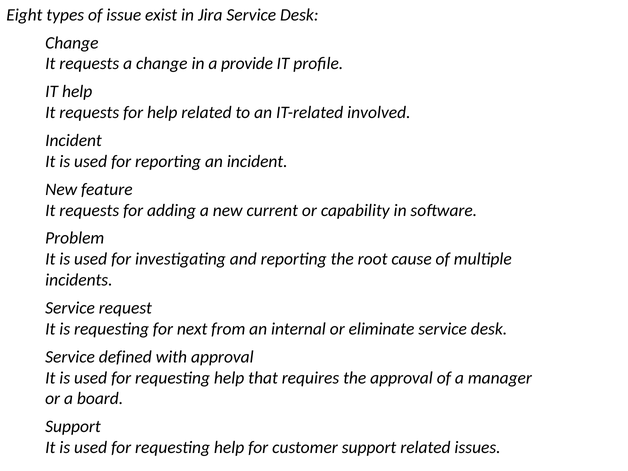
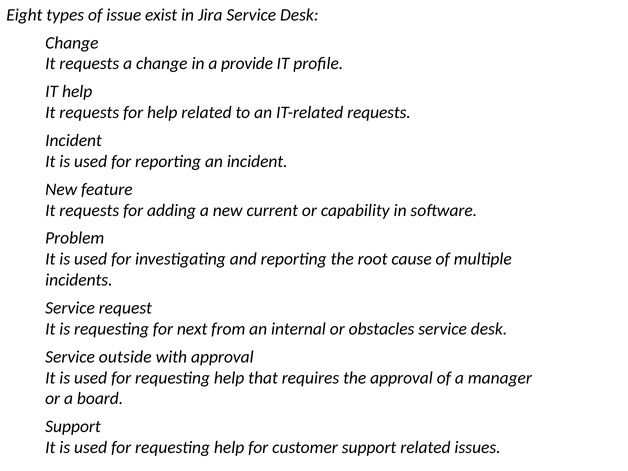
IT-related involved: involved -> requests
eliminate: eliminate -> obstacles
defined: defined -> outside
